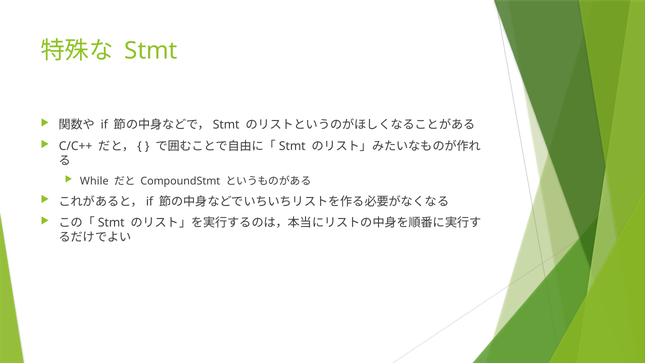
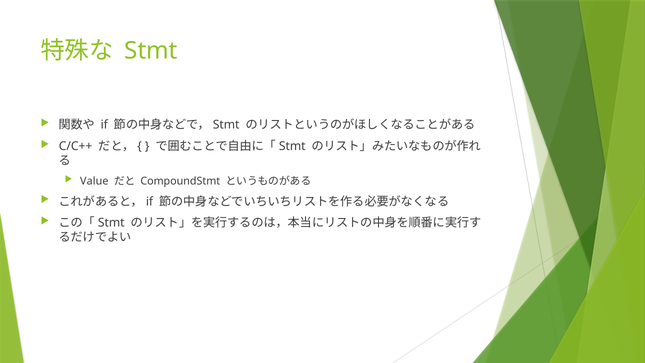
While: While -> Value
